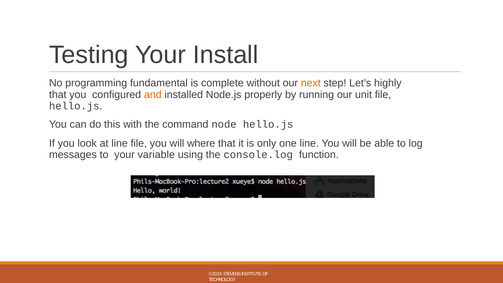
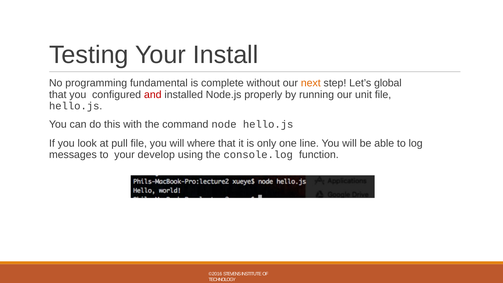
highly: highly -> global
and colour: orange -> red
at line: line -> pull
variable: variable -> develop
